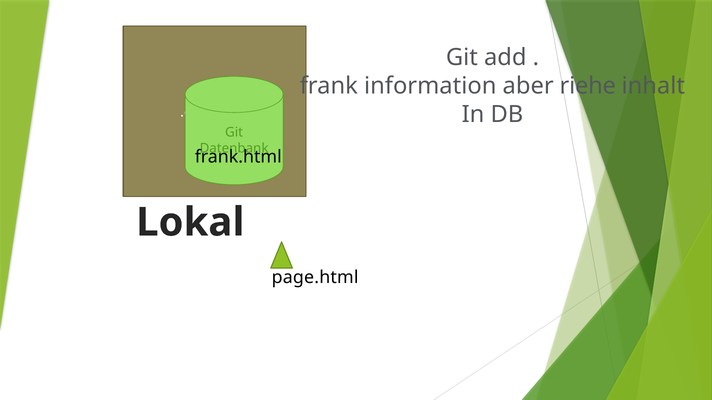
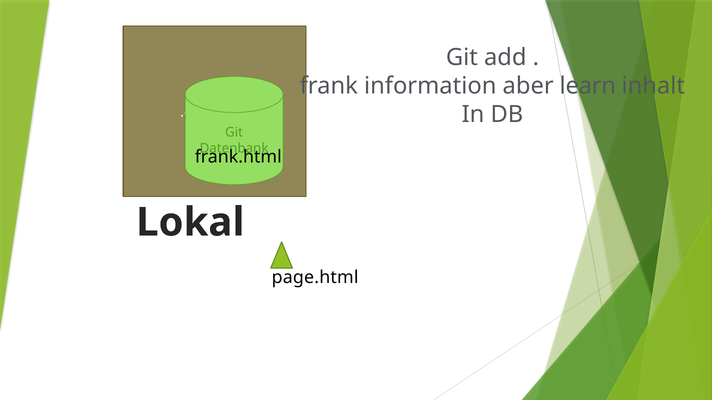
riehe: riehe -> learn
